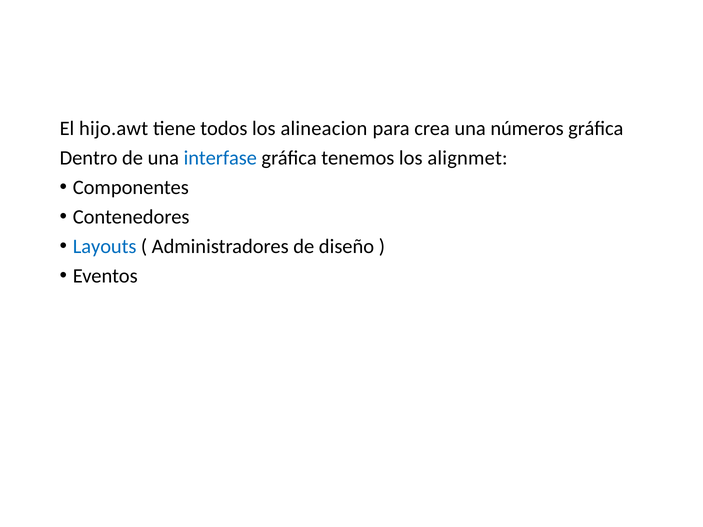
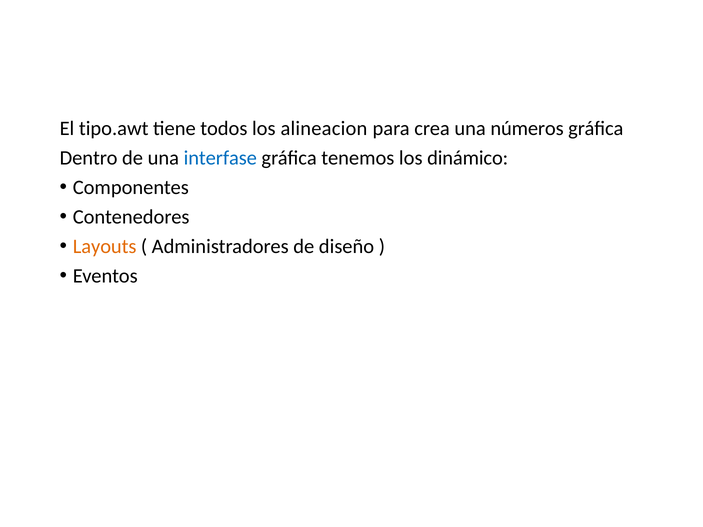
hijo.awt: hijo.awt -> tipo.awt
alignmet: alignmet -> dinámico
Layouts colour: blue -> orange
